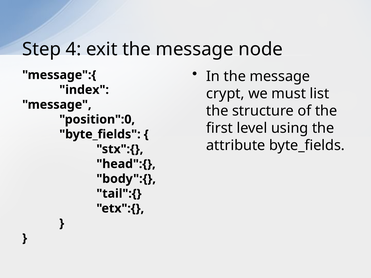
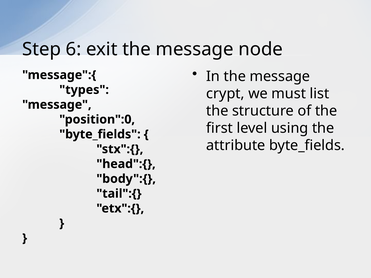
4: 4 -> 6
index: index -> types
